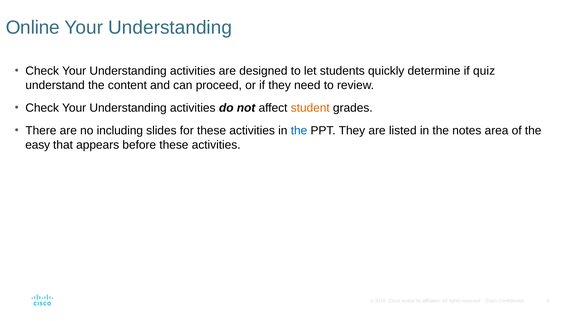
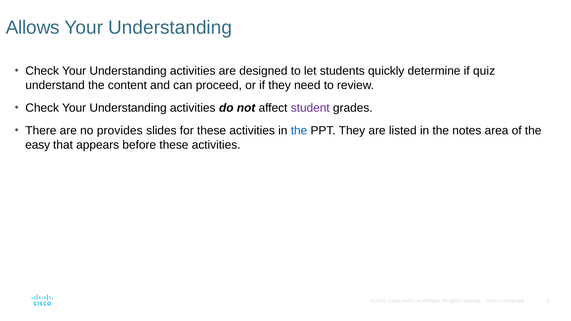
Online: Online -> Allows
student colour: orange -> purple
including: including -> provides
